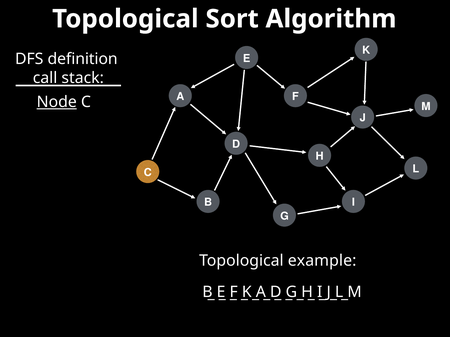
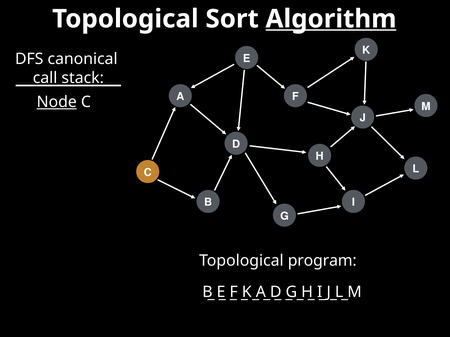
Algorithm underline: none -> present
definition: definition -> canonical
example: example -> program
